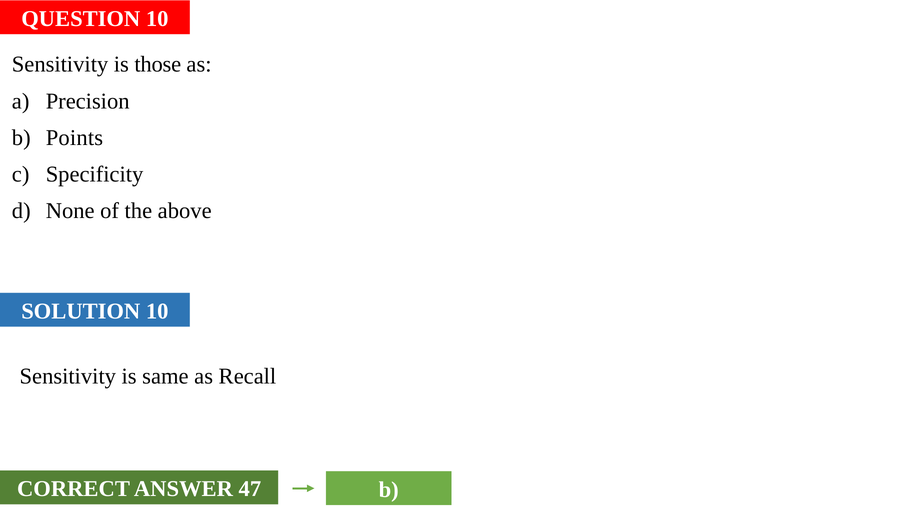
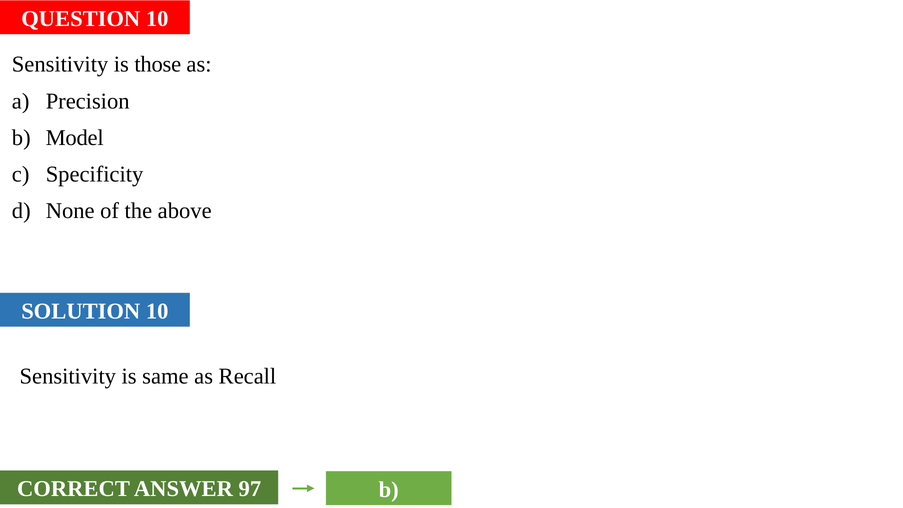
Points: Points -> Model
47: 47 -> 97
